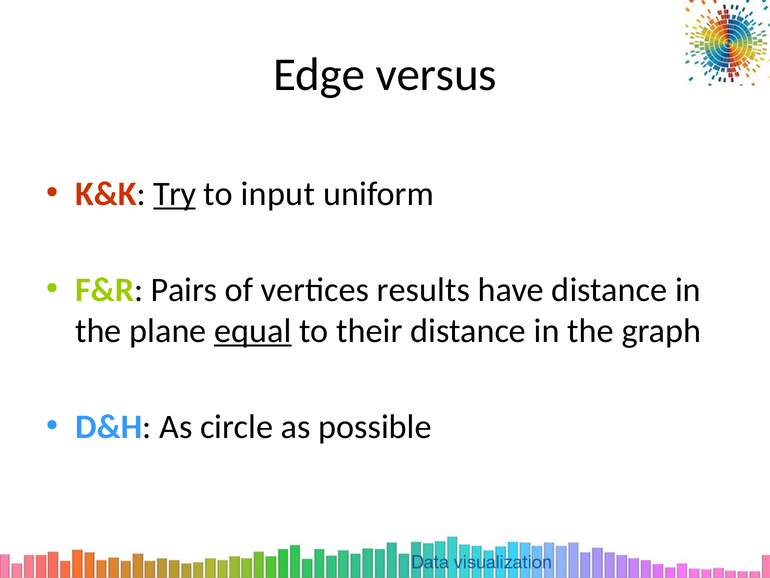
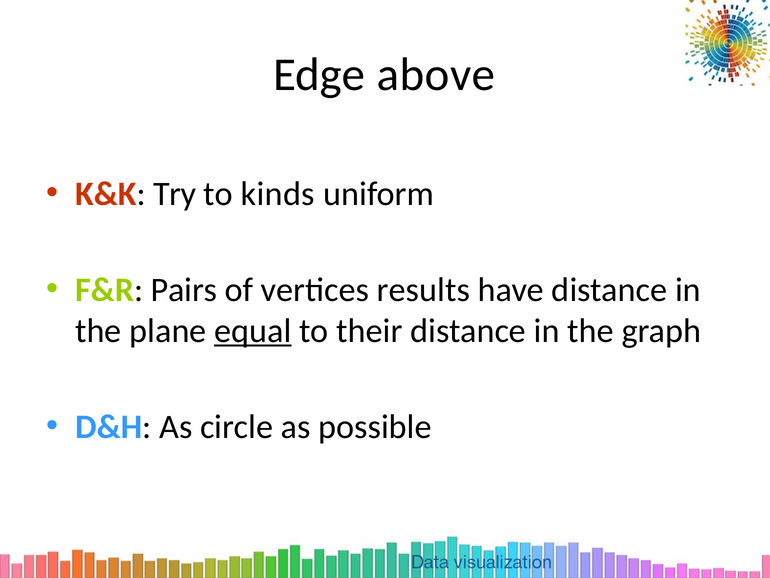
versus: versus -> above
Try underline: present -> none
input: input -> kinds
